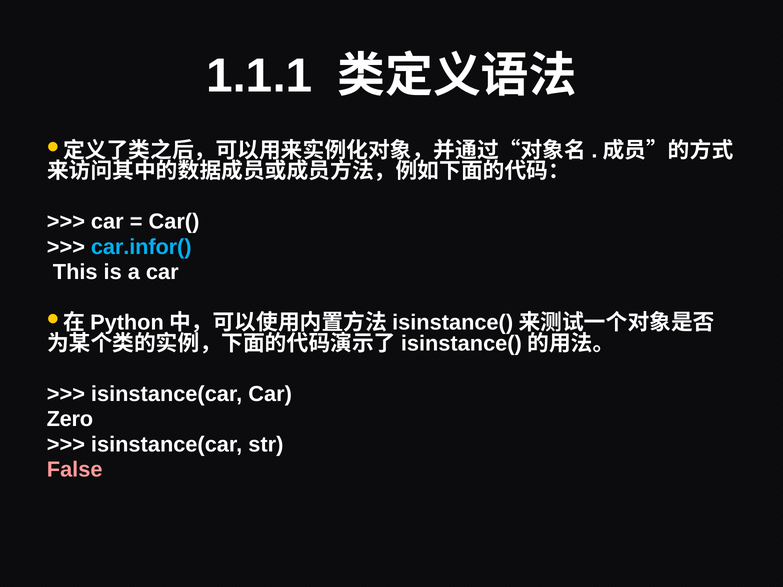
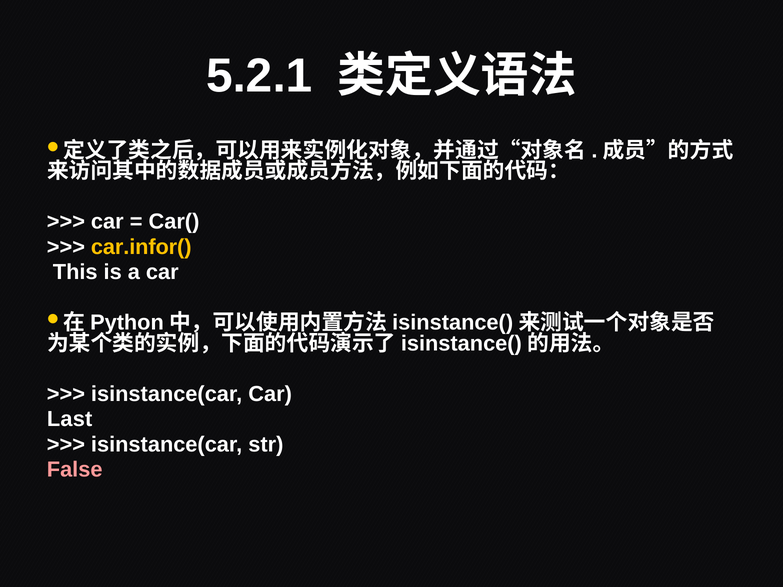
1.1.1: 1.1.1 -> 5.2.1
car.infor( colour: light blue -> yellow
Zero: Zero -> Last
